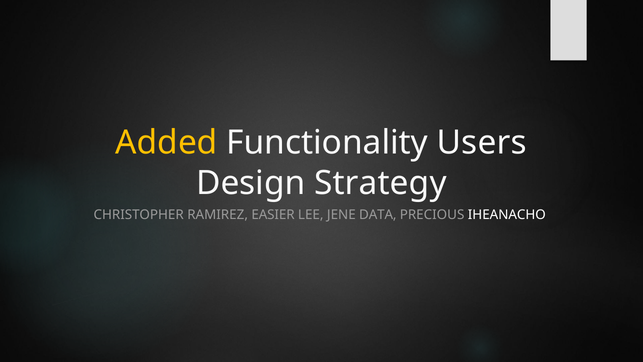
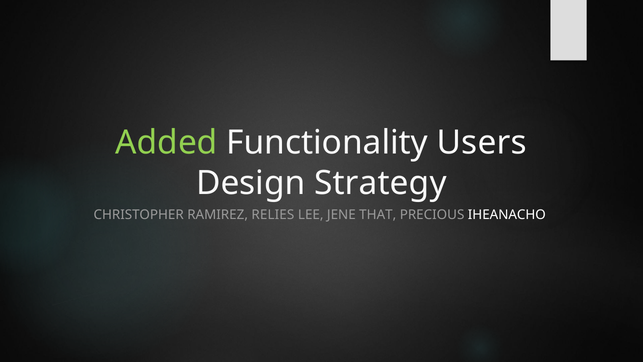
Added colour: yellow -> light green
EASIER: EASIER -> RELIES
DATA: DATA -> THAT
